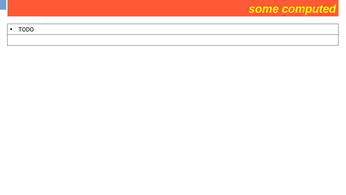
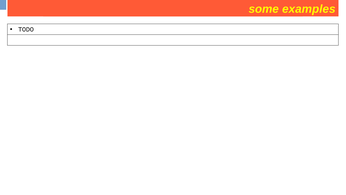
computed: computed -> examples
